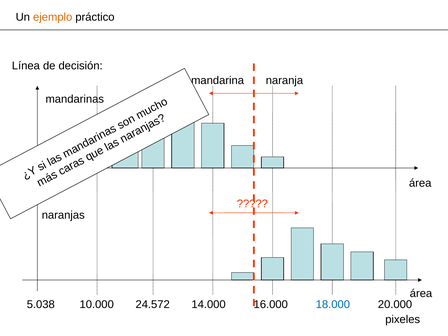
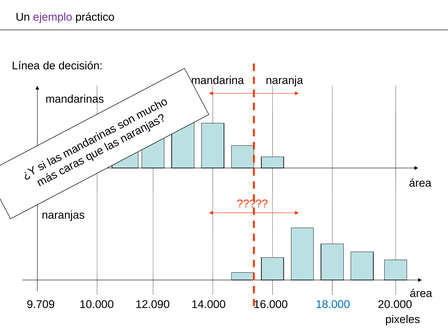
ejemplo colour: orange -> purple
5.038: 5.038 -> 9.709
24.572: 24.572 -> 12.090
